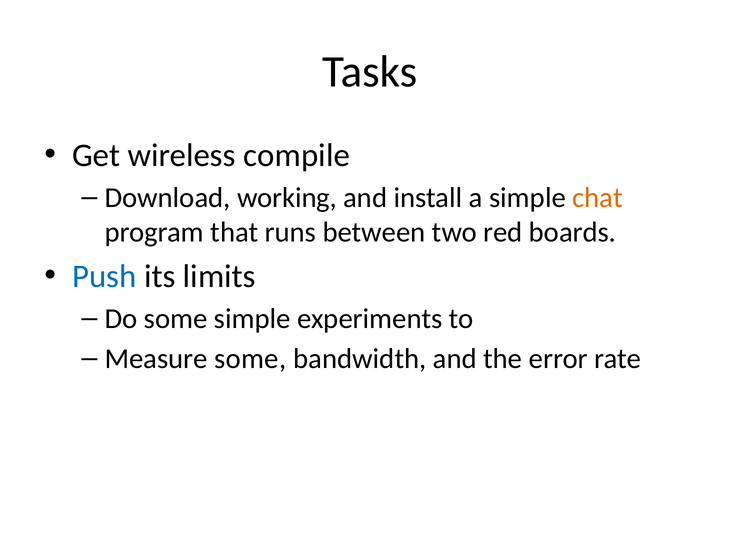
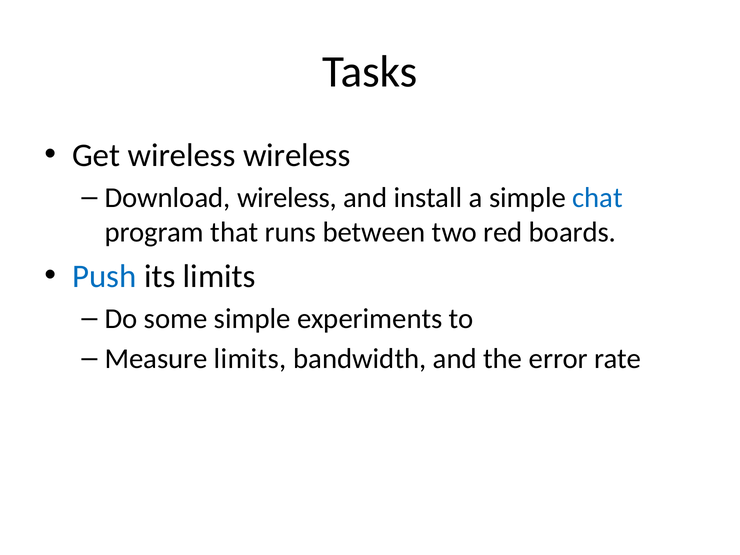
wireless compile: compile -> wireless
Download working: working -> wireless
chat colour: orange -> blue
Measure some: some -> limits
